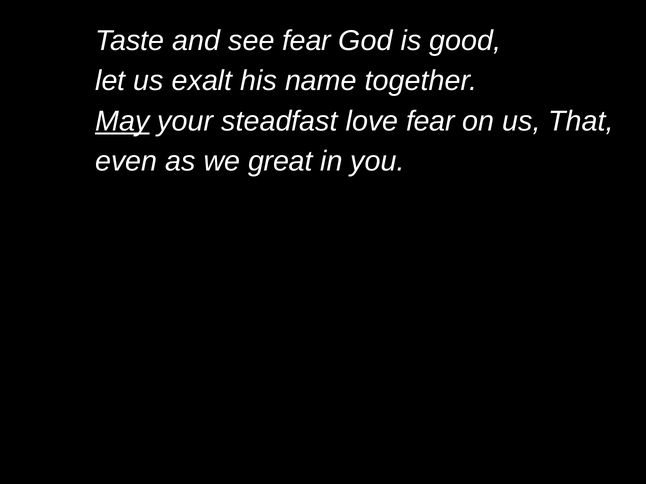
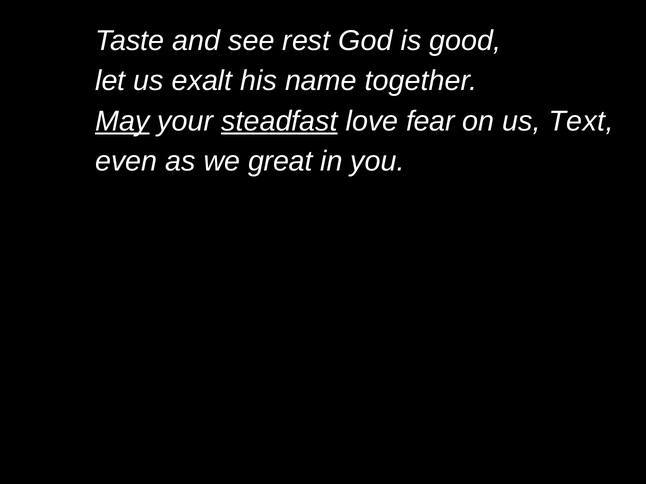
see fear: fear -> rest
steadfast underline: none -> present
That: That -> Text
